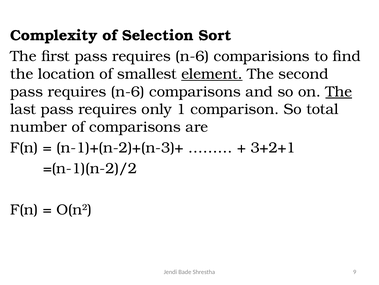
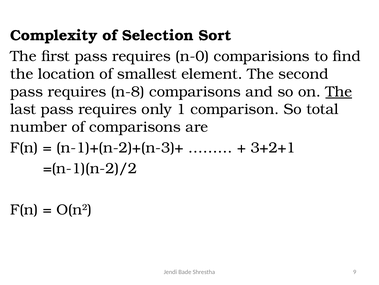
first pass requires n-6: n-6 -> n-0
element underline: present -> none
n-6 at (128, 91): n-6 -> n-8
